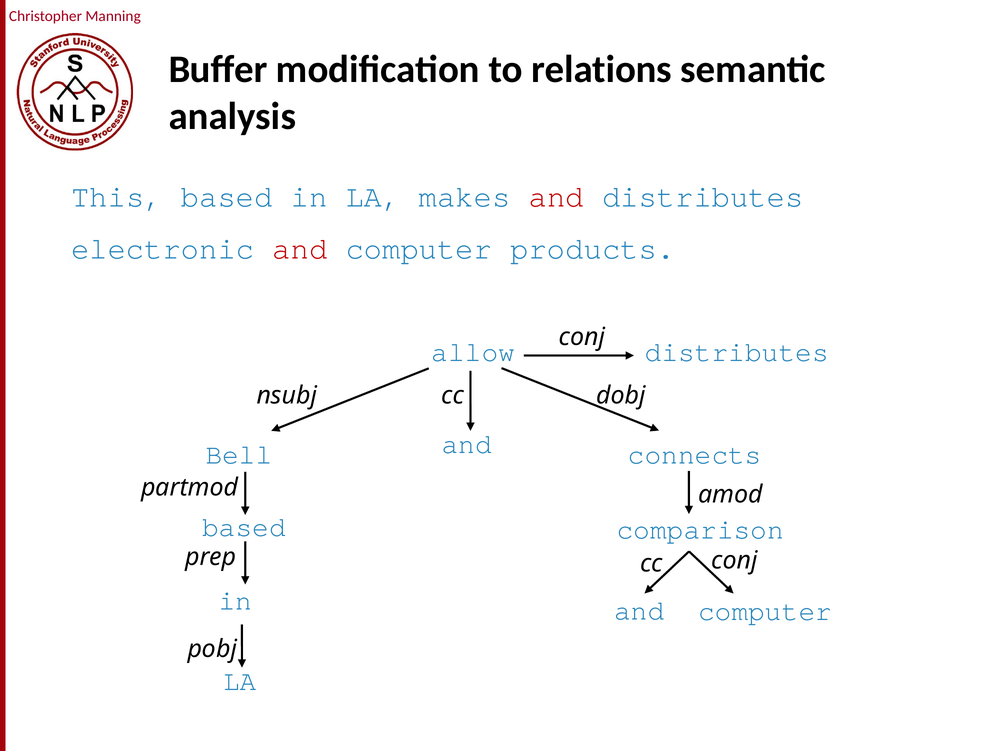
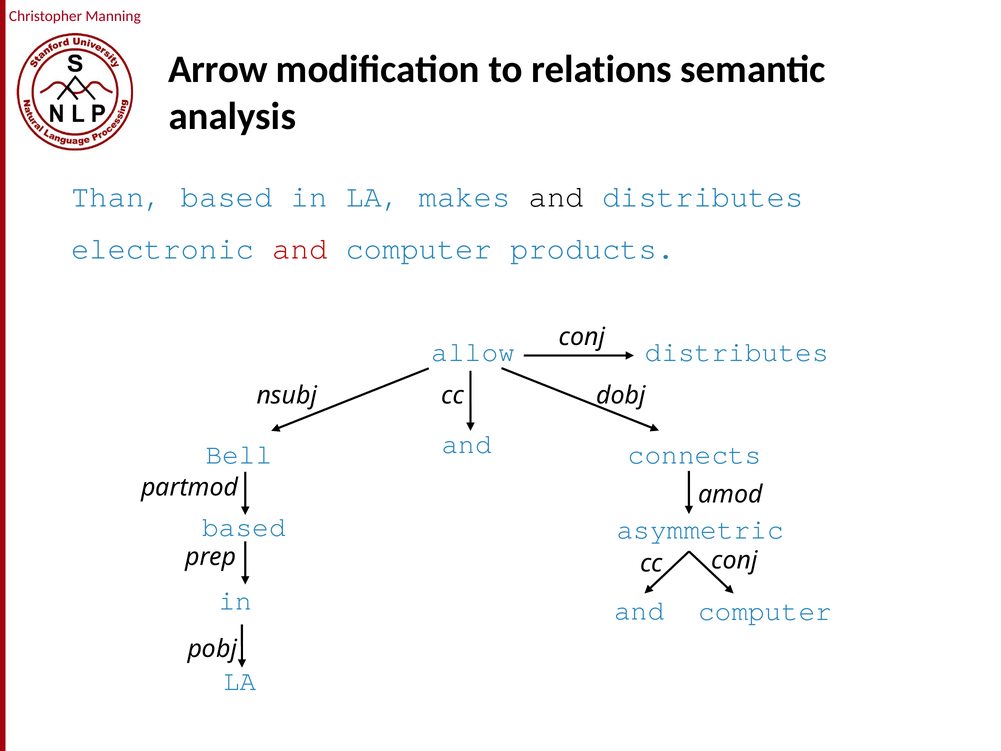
Buffer: Buffer -> Arrow
This: This -> Than
and at (556, 197) colour: red -> black
comparison: comparison -> asymmetric
